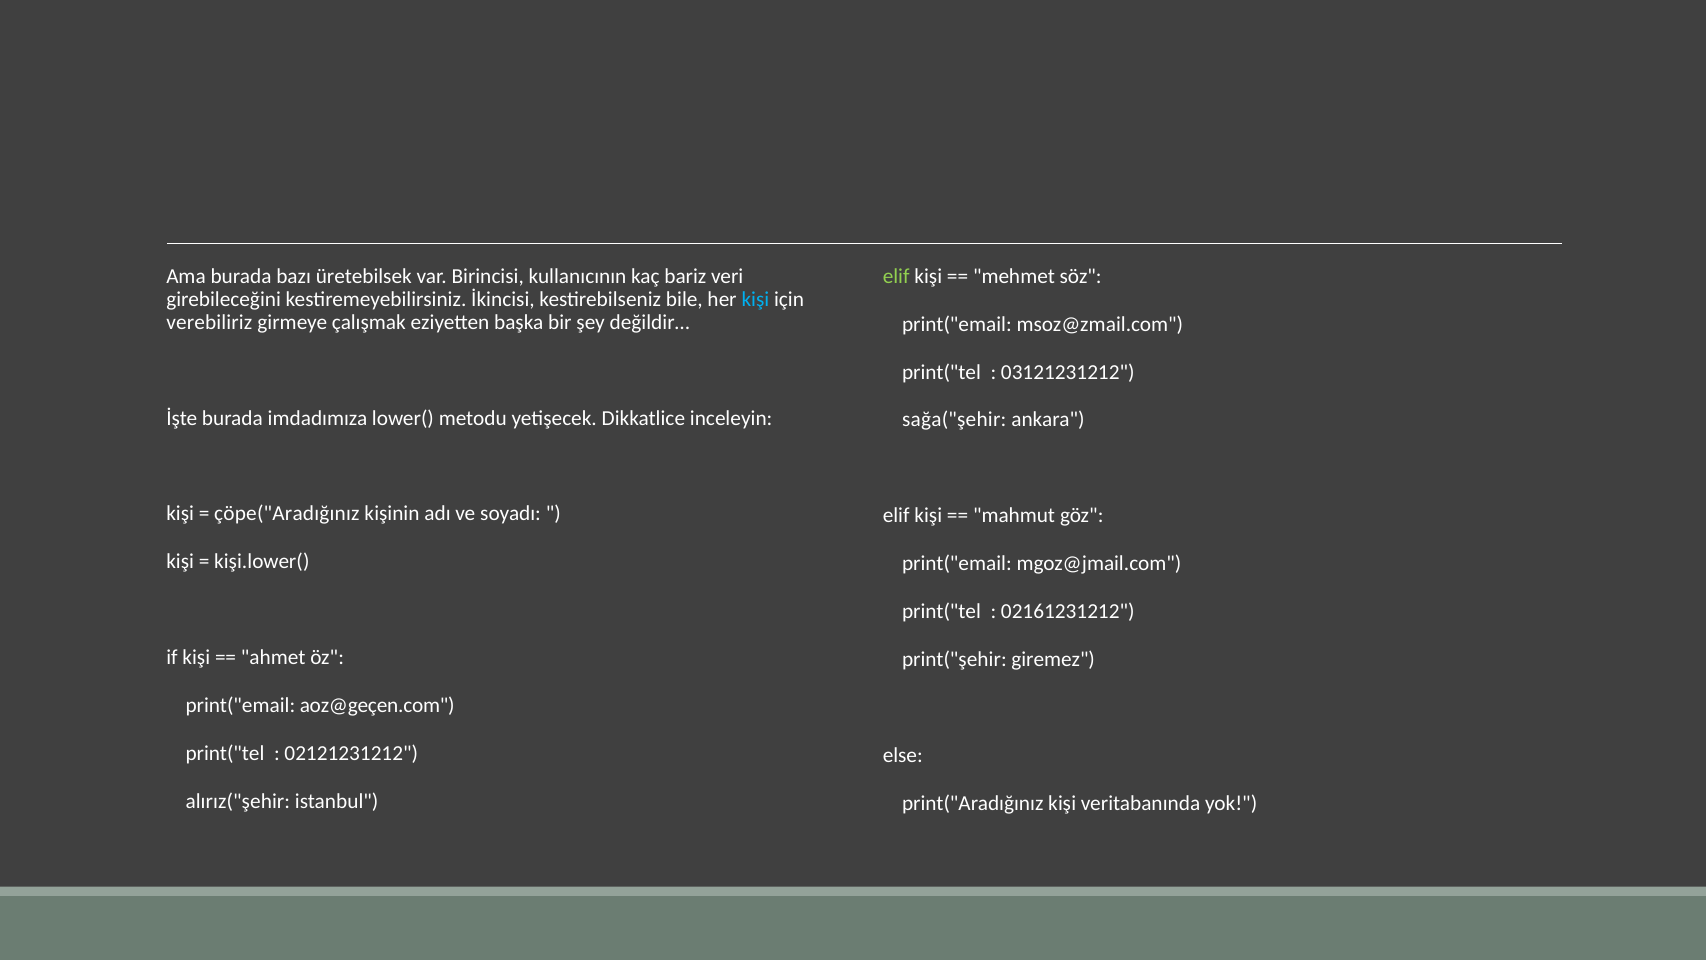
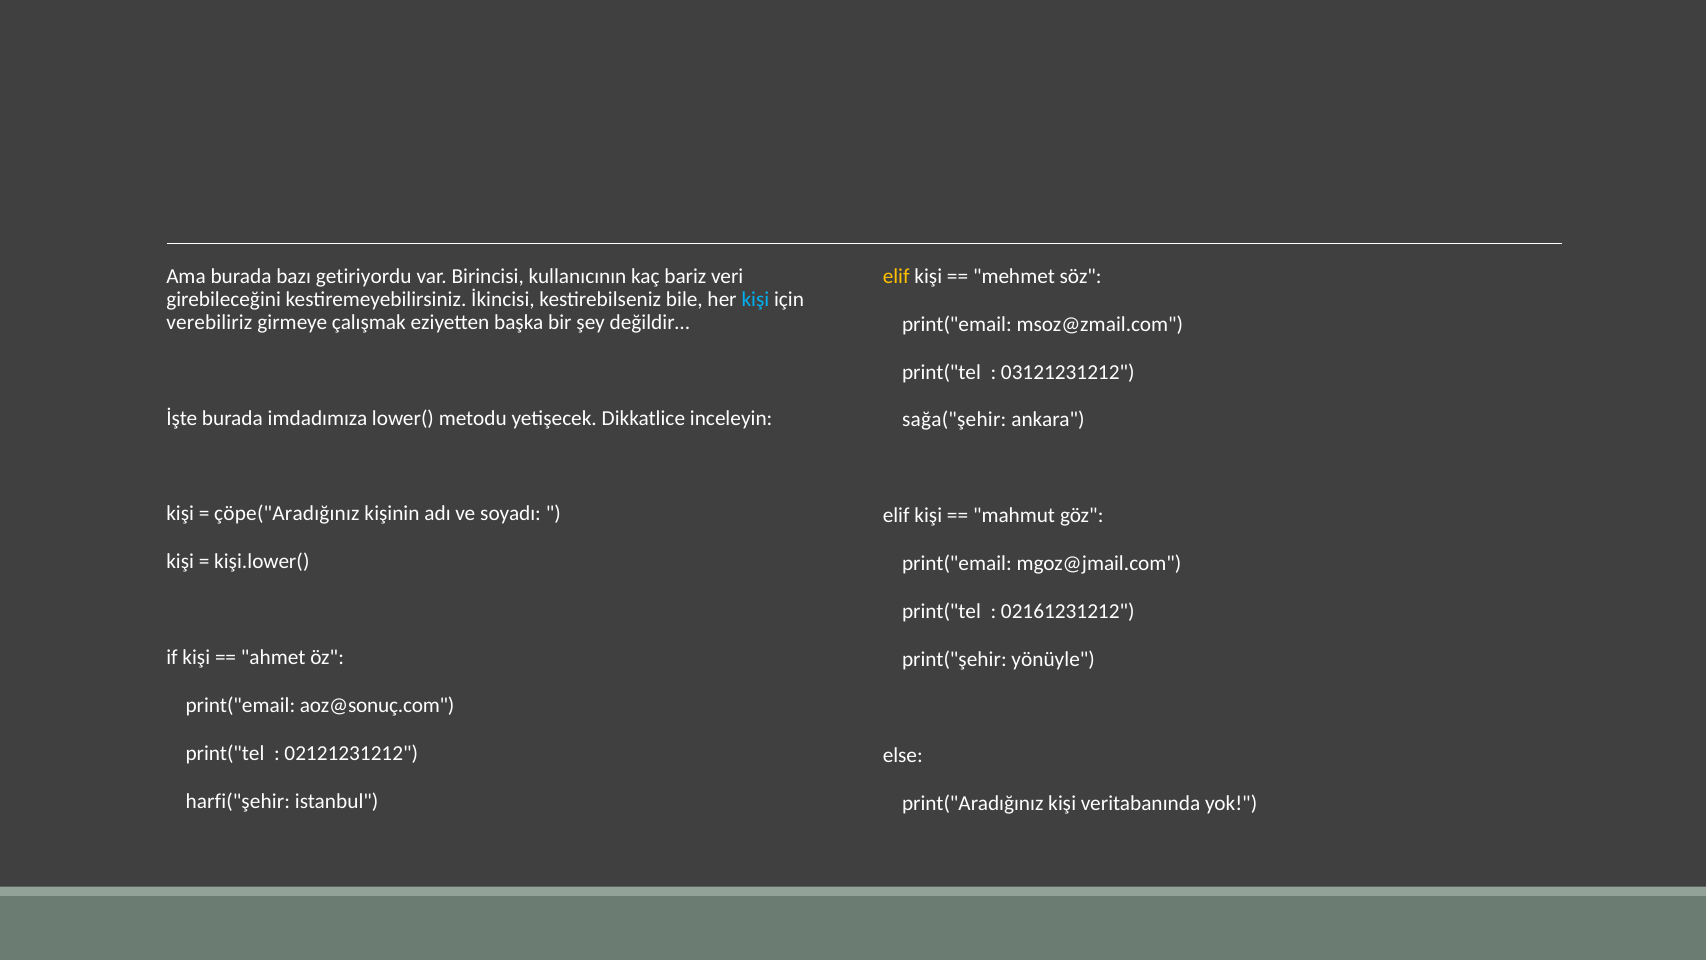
üretebilsek: üretebilsek -> getiriyordu
elif at (896, 276) colour: light green -> yellow
giremez: giremez -> yönüyle
aoz@geçen.com: aoz@geçen.com -> aoz@sonuç.com
alırız("şehir: alırız("şehir -> harfi("şehir
